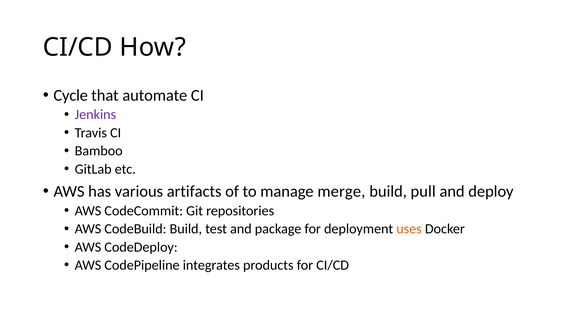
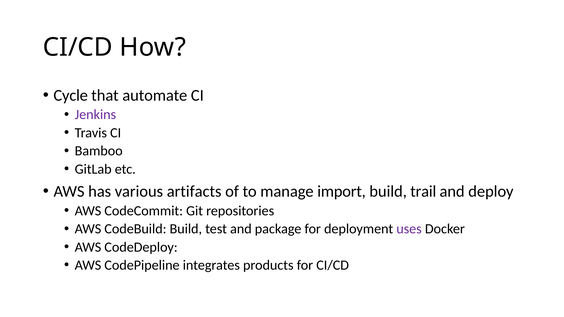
merge: merge -> import
pull: pull -> trail
uses colour: orange -> purple
